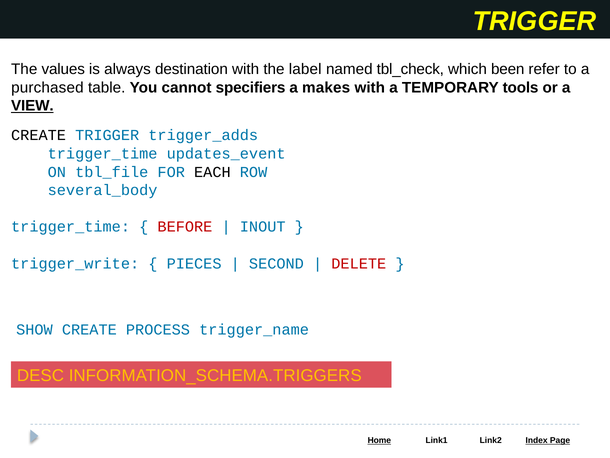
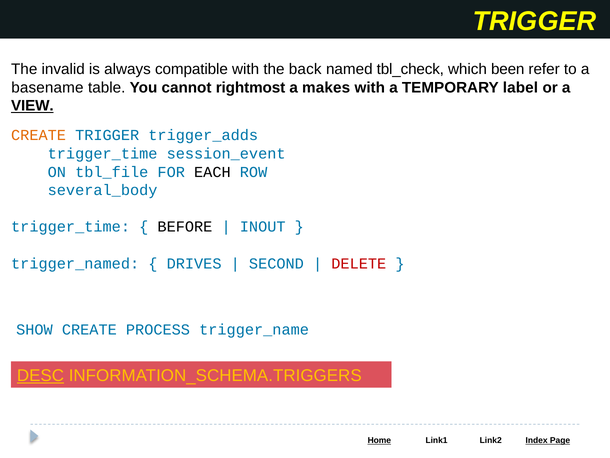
values: values -> invalid
destination: destination -> compatible
label: label -> back
purchased: purchased -> basename
specifiers: specifiers -> rightmost
tools: tools -> label
CREATE at (39, 135) colour: black -> orange
updates_event: updates_event -> session_event
BEFORE colour: red -> black
trigger_write: trigger_write -> trigger_named
PIECES: PIECES -> DRIVES
DESC underline: none -> present
